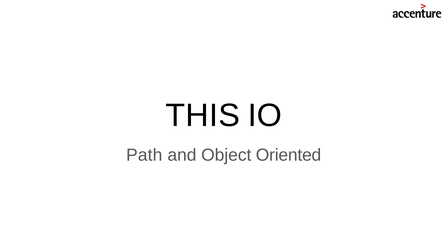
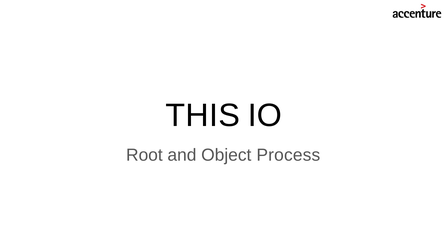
Path: Path -> Root
Oriented: Oriented -> Process
